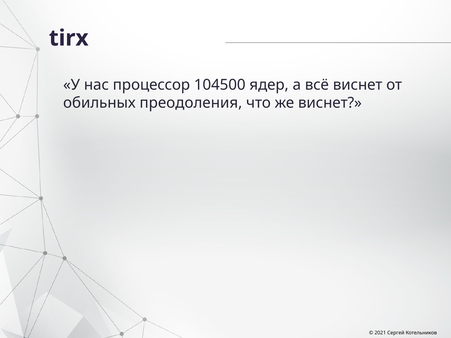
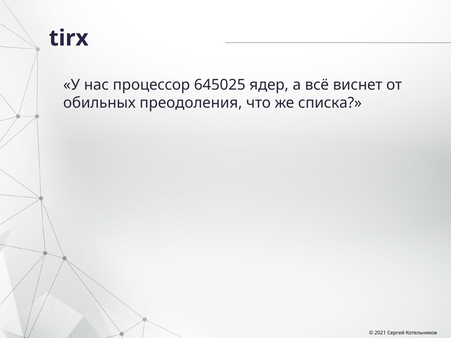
104500: 104500 -> 645025
же виснет: виснет -> списка
